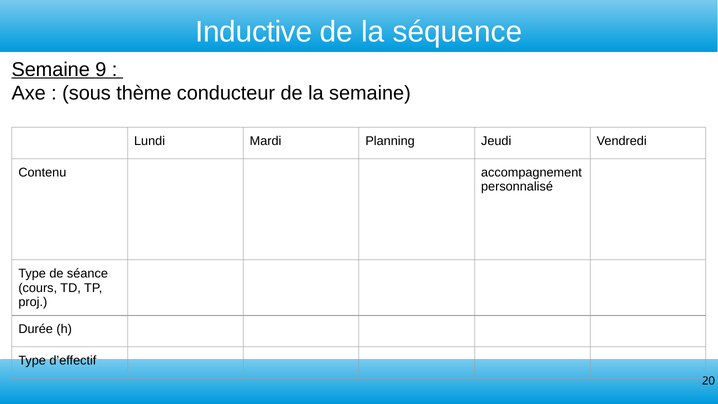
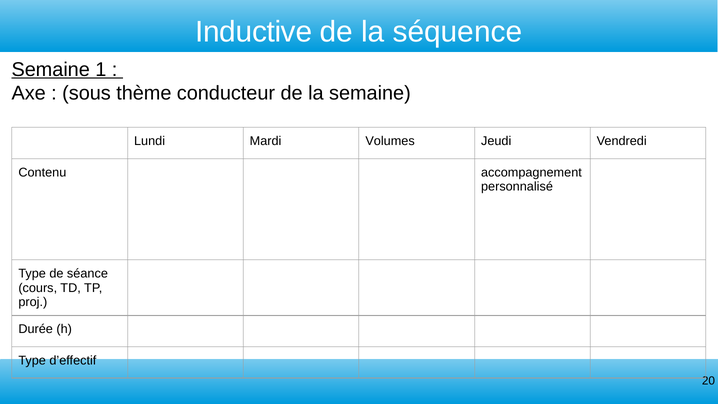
9: 9 -> 1
Planning: Planning -> Volumes
